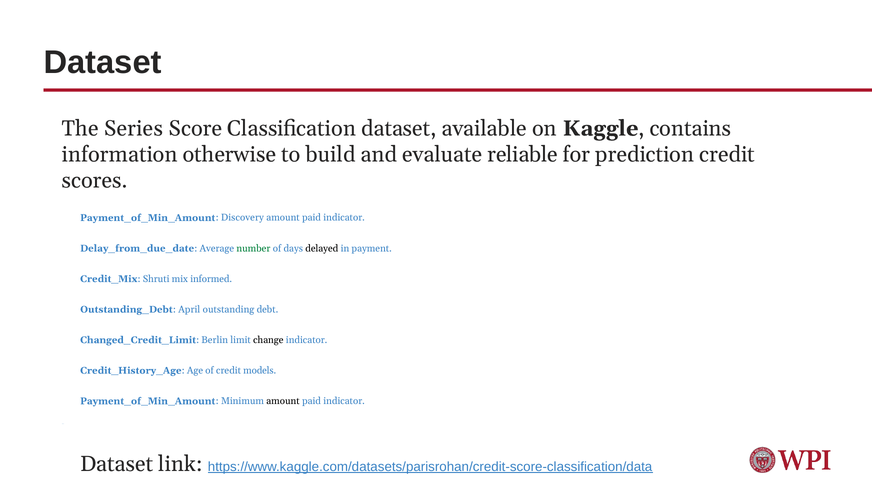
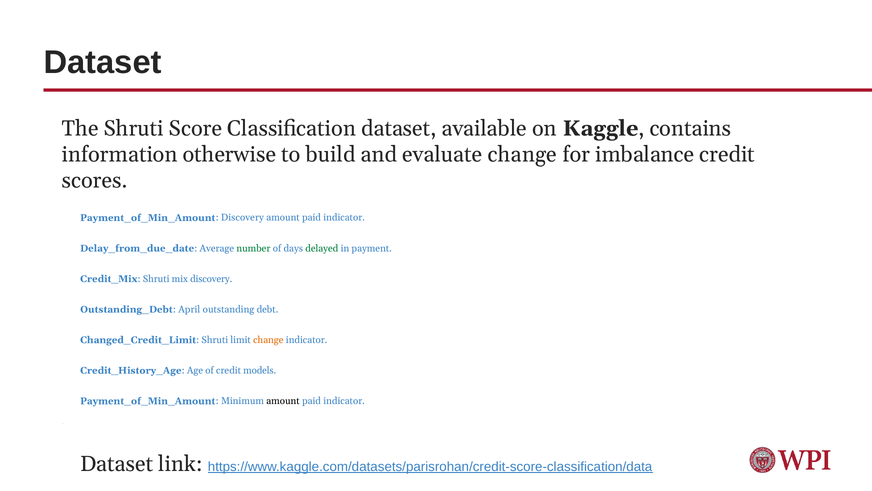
The Series: Series -> Shruti
evaluate reliable: reliable -> change
prediction: prediction -> imbalance
delayed colour: black -> green
mix informed: informed -> discovery
Changed_Credit_Limit Berlin: Berlin -> Shruti
change at (268, 340) colour: black -> orange
